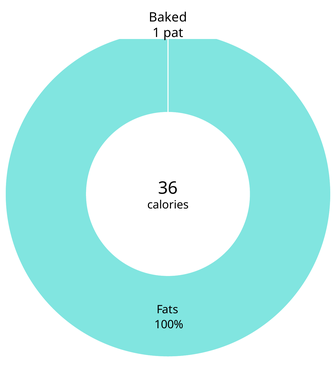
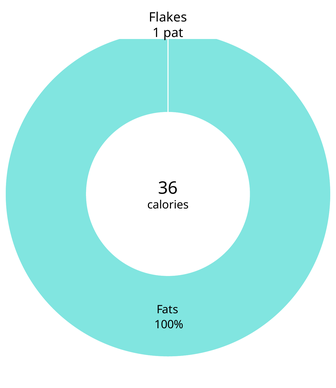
Baked: Baked -> Flakes
